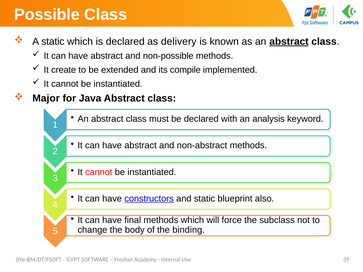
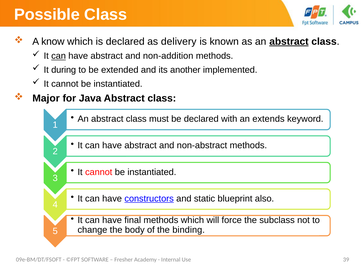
A static: static -> know
can at (59, 56) underline: none -> present
non-possible: non-possible -> non-addition
create: create -> during
compile: compile -> another
analysis: analysis -> extends
